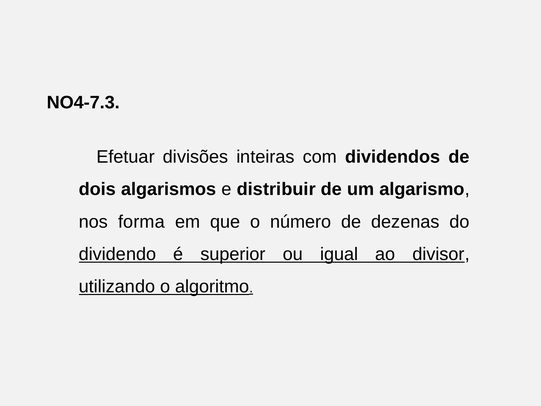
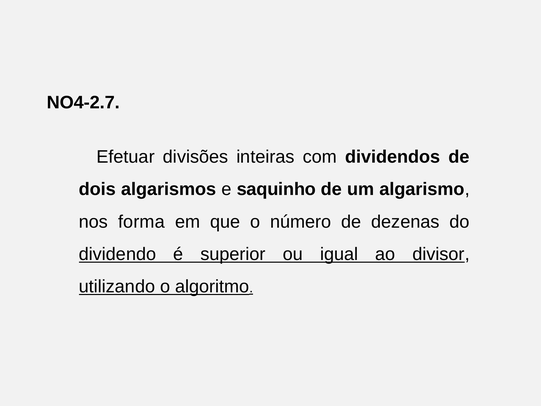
NO4-7.3: NO4-7.3 -> NO4-2.7
distribuir: distribuir -> saquinho
